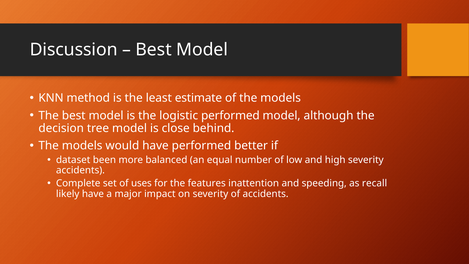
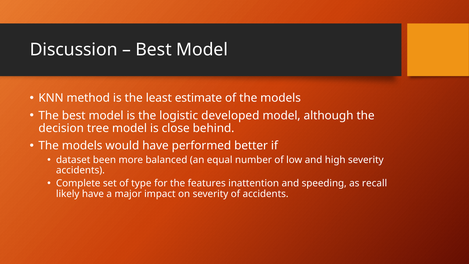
logistic performed: performed -> developed
uses: uses -> type
